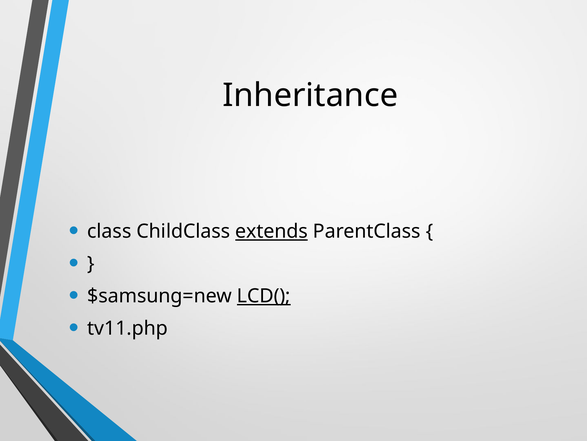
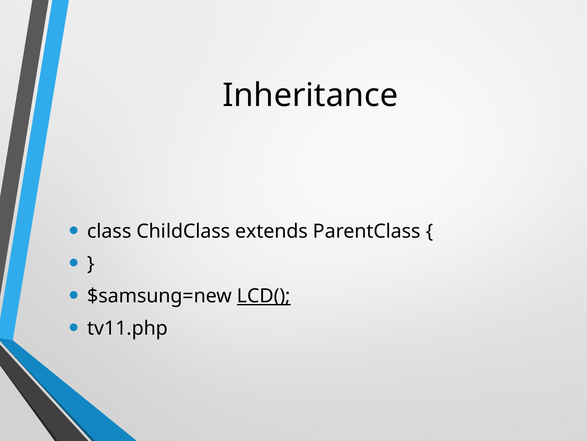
extends underline: present -> none
